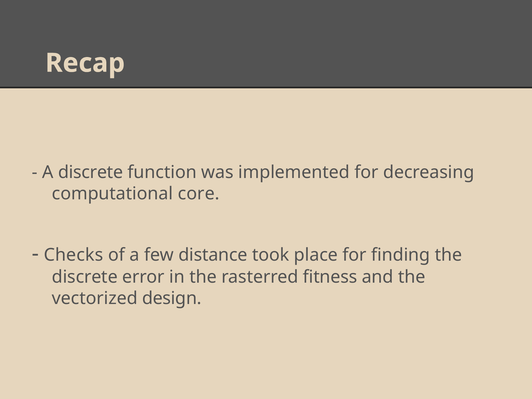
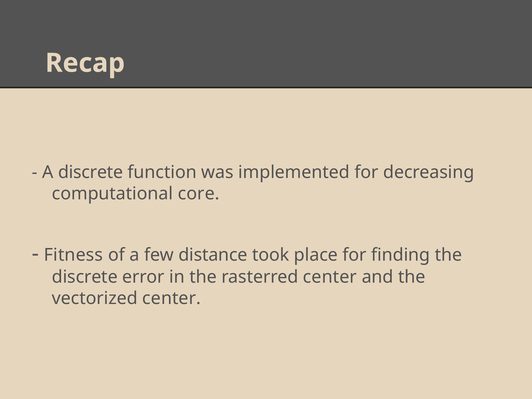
Checks: Checks -> Fitness
rasterred fitness: fitness -> center
vectorized design: design -> center
